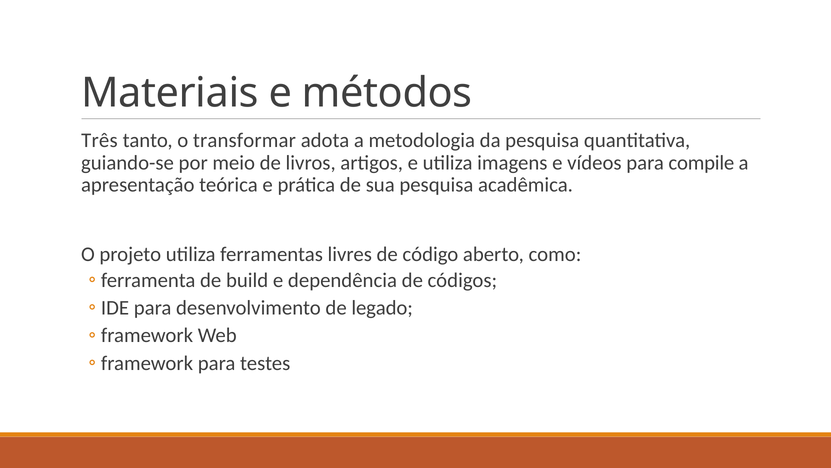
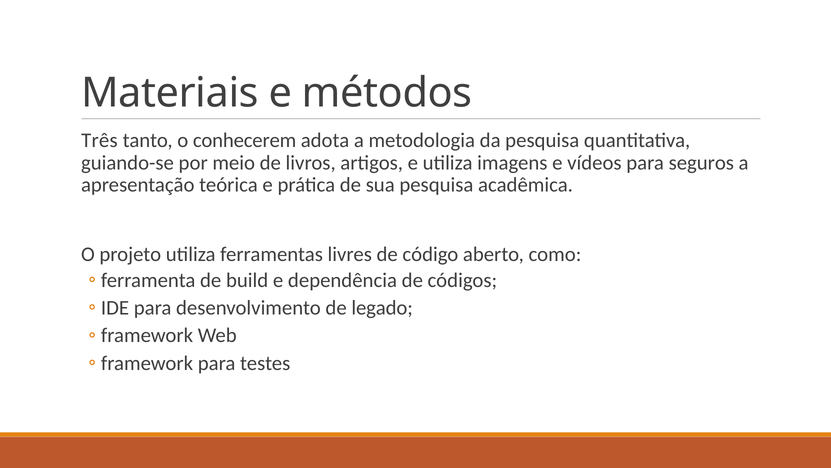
transformar: transformar -> conhecerem
compile: compile -> seguros
